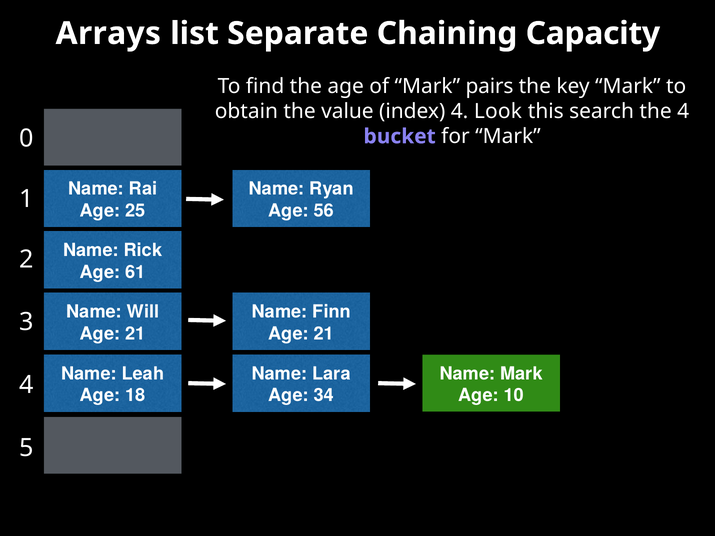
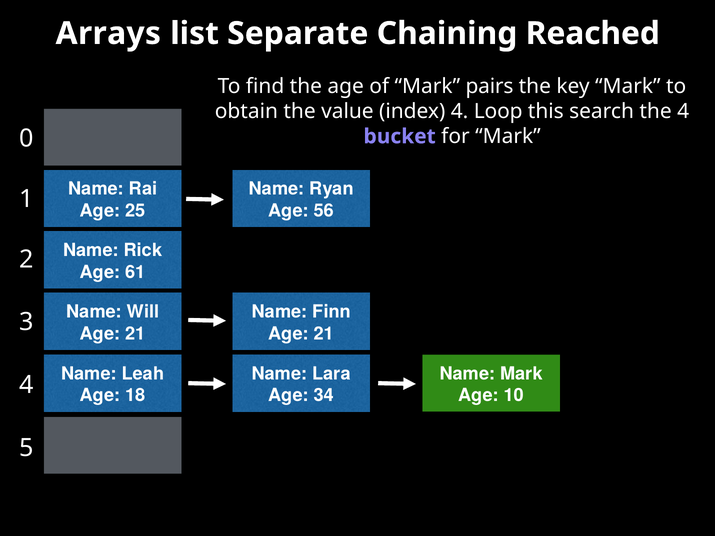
Capacity: Capacity -> Reached
Look: Look -> Loop
